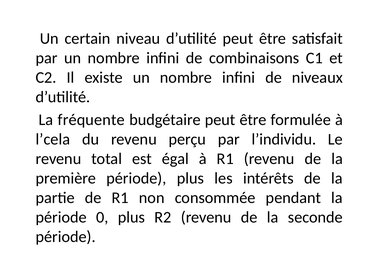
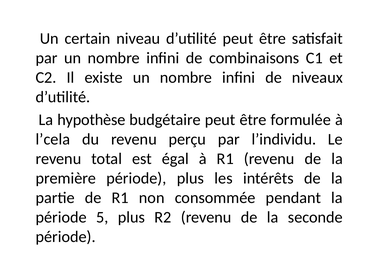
fréquente: fréquente -> hypothèse
0: 0 -> 5
